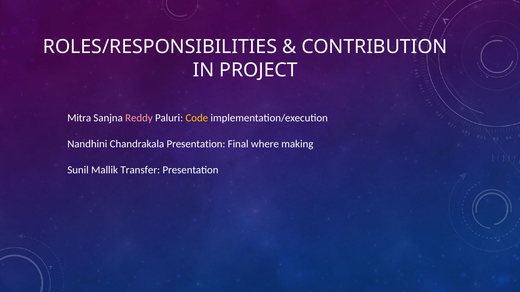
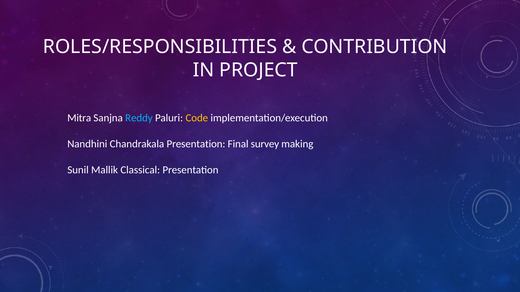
Reddy colour: pink -> light blue
where: where -> survey
Transfer: Transfer -> Classical
